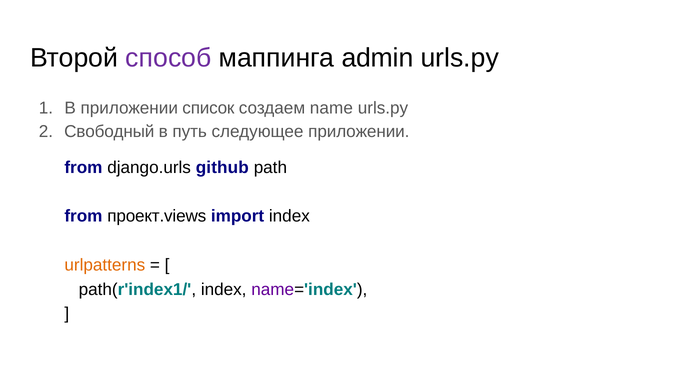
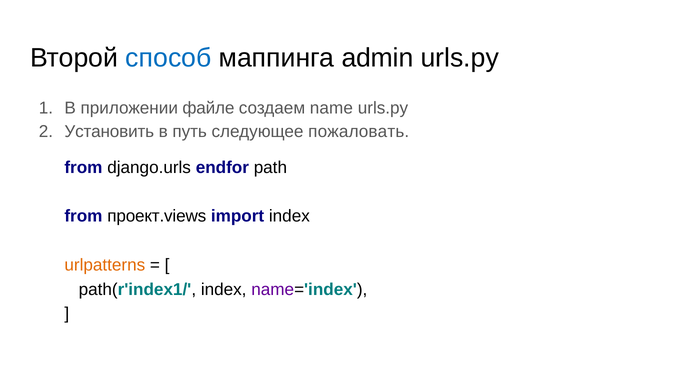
способ colour: purple -> blue
список: список -> файле
Свободный: Свободный -> Установить
следующее приложении: приложении -> пожаловать
github: github -> endfor
